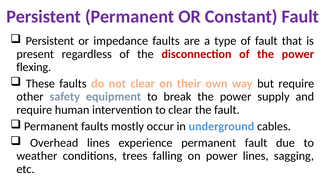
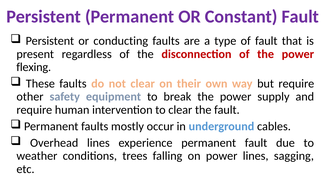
impedance: impedance -> conducting
